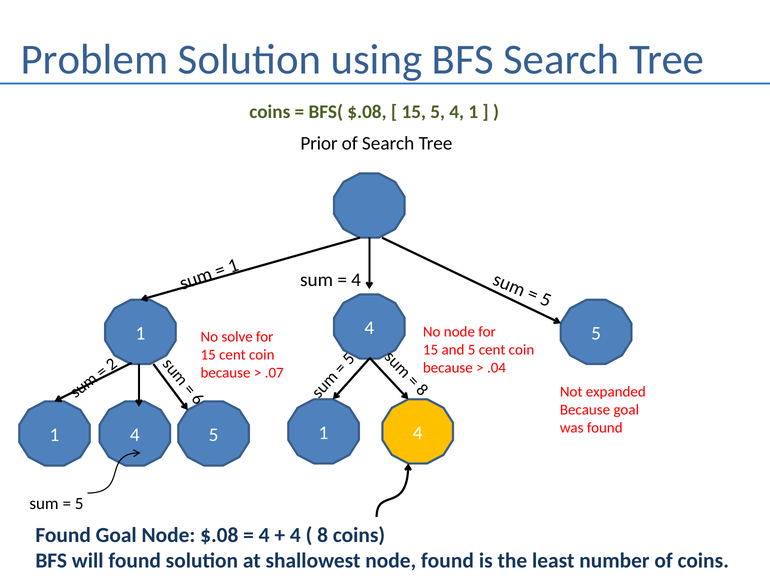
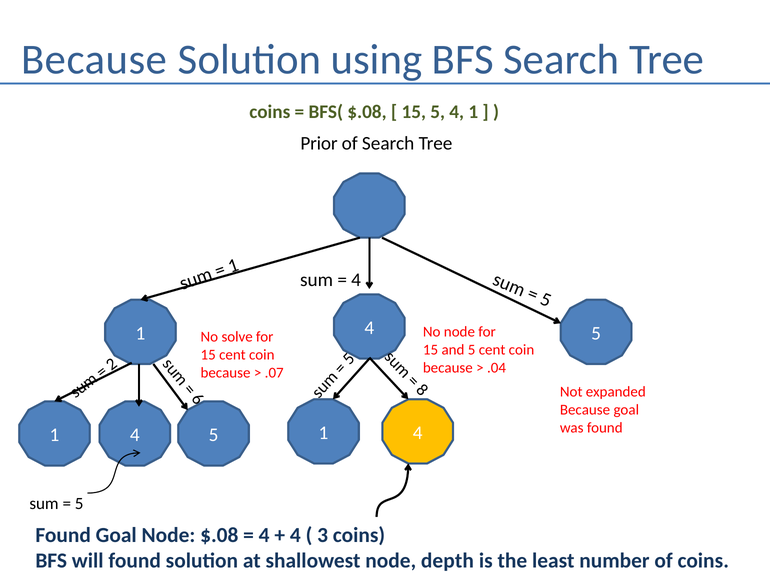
Problem at (94, 59): Problem -> Because
8 at (323, 535): 8 -> 3
node found: found -> depth
